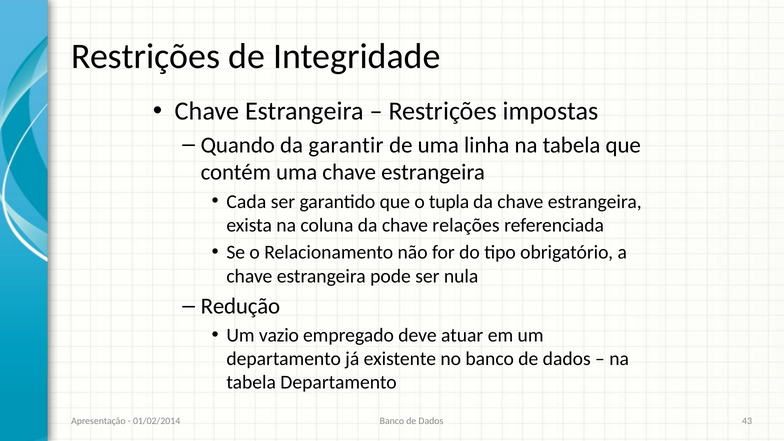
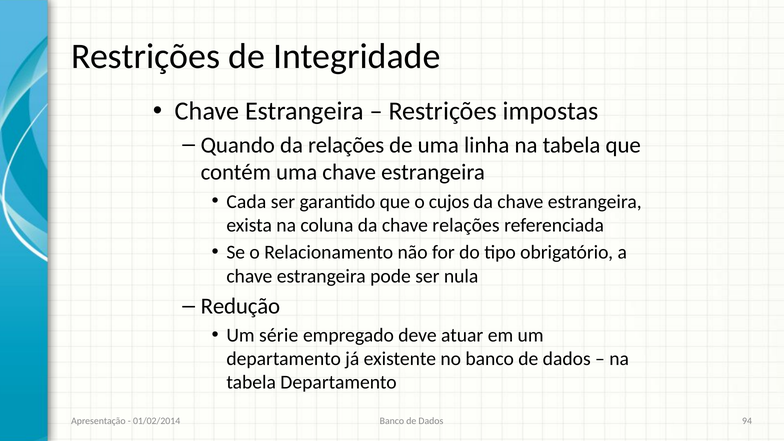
da garantir: garantir -> relações
tupla: tupla -> cujos
vazio: vazio -> série
43: 43 -> 94
